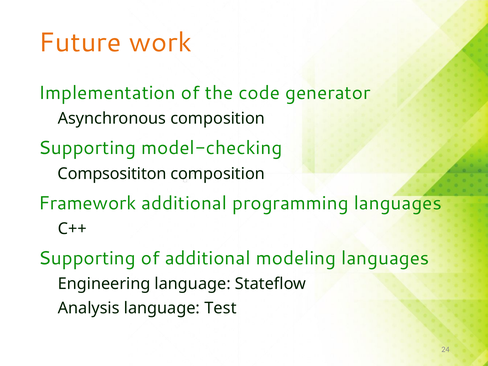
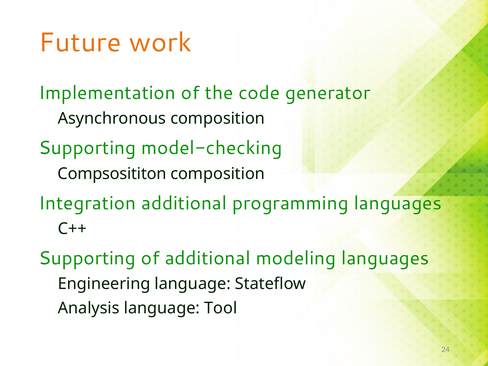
Framework: Framework -> Integration
Test: Test -> Tool
